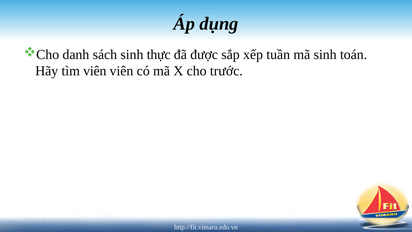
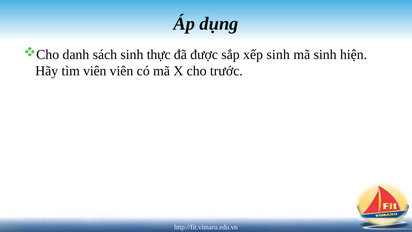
xếp tuần: tuần -> sinh
toán: toán -> hiện
